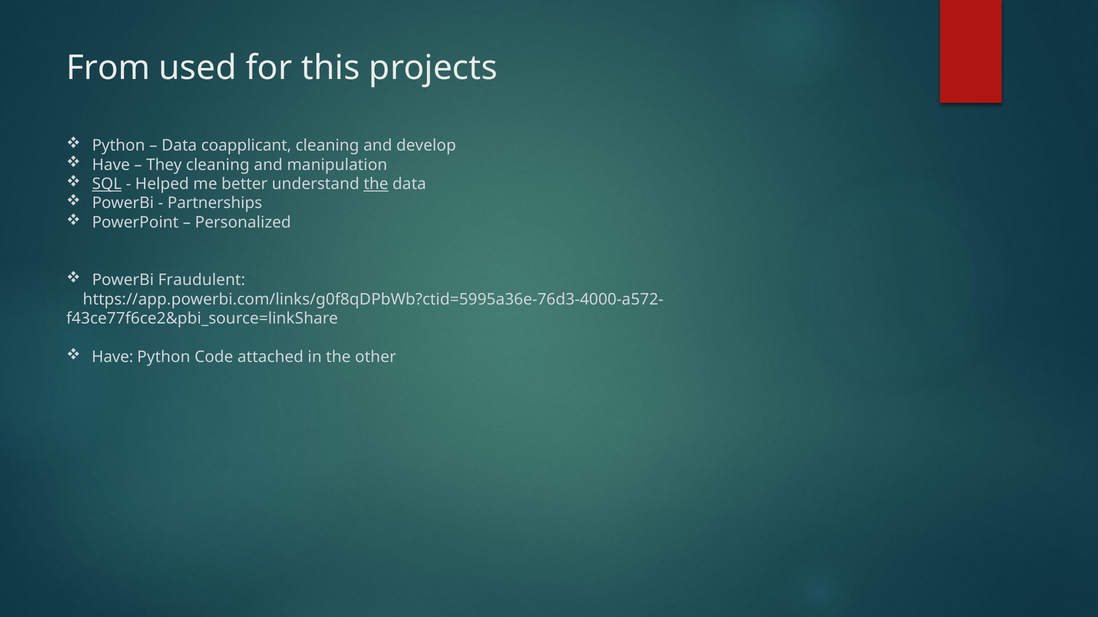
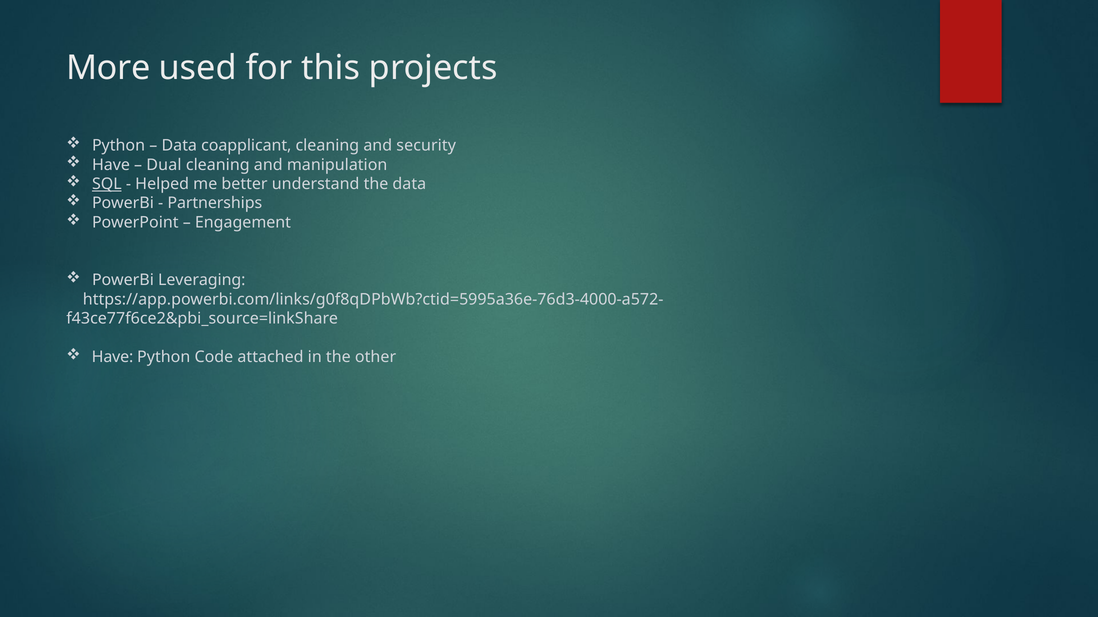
From: From -> More
develop: develop -> security
They: They -> Dual
the at (376, 184) underline: present -> none
Personalized: Personalized -> Engagement
Fraudulent: Fraudulent -> Leveraging
